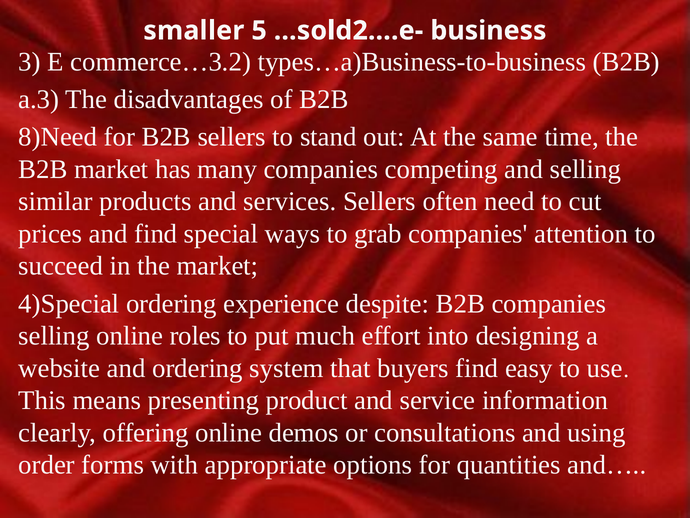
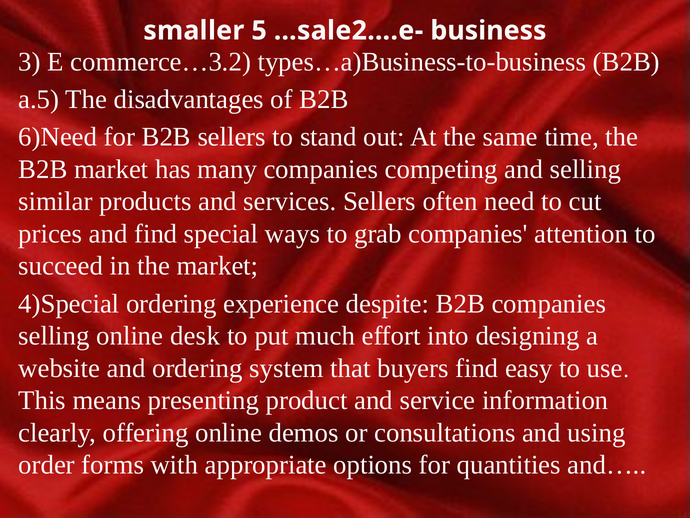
…sold2….e-: …sold2….e- -> …sale2….e-
a.3: a.3 -> a.5
8)Need: 8)Need -> 6)Need
roles: roles -> desk
